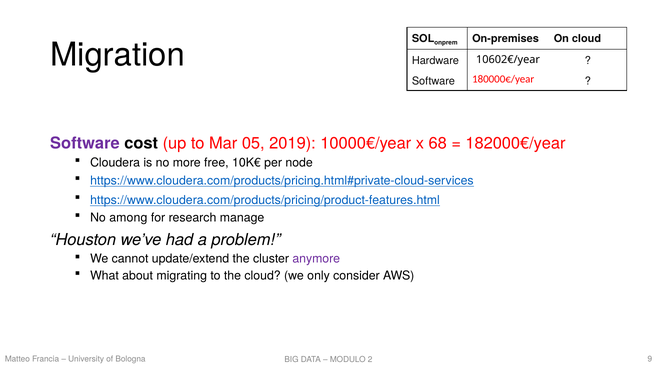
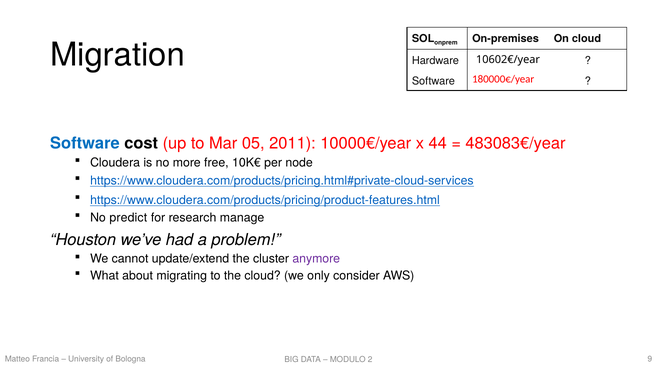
Software at (85, 144) colour: purple -> blue
2019: 2019 -> 2011
68: 68 -> 44
182000€/year: 182000€/year -> 483083€/year
among: among -> predict
